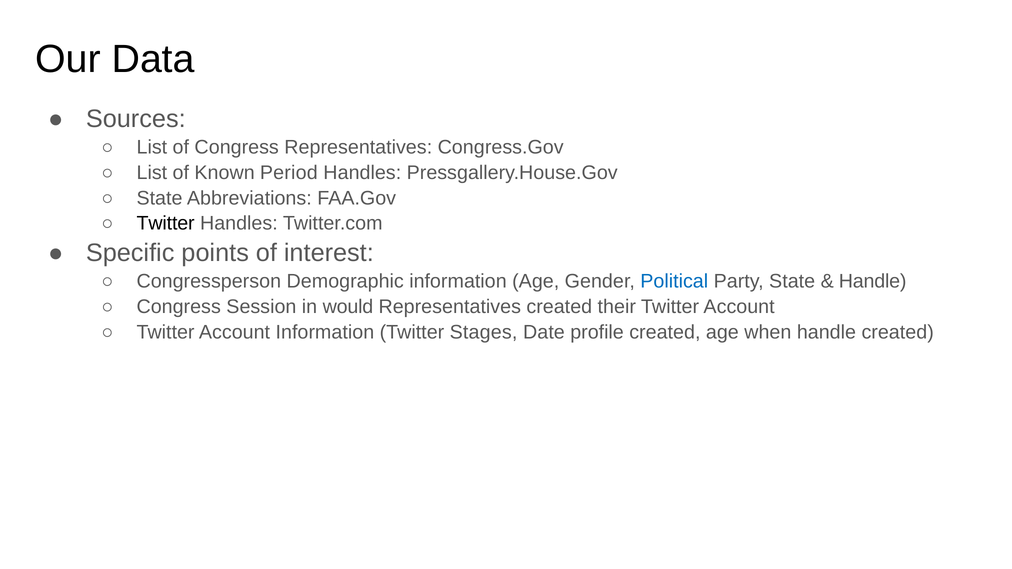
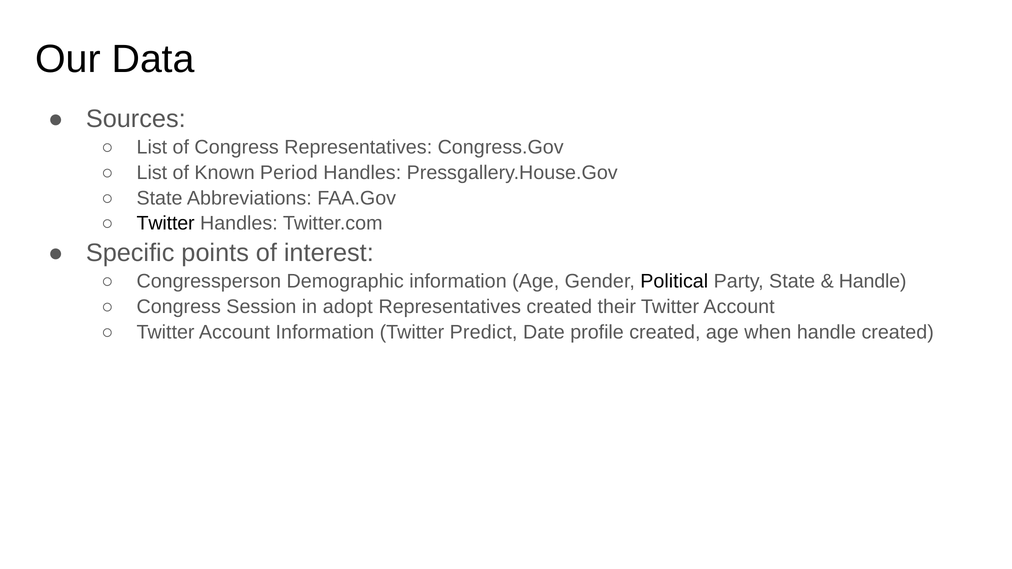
Political colour: blue -> black
would: would -> adopt
Stages: Stages -> Predict
